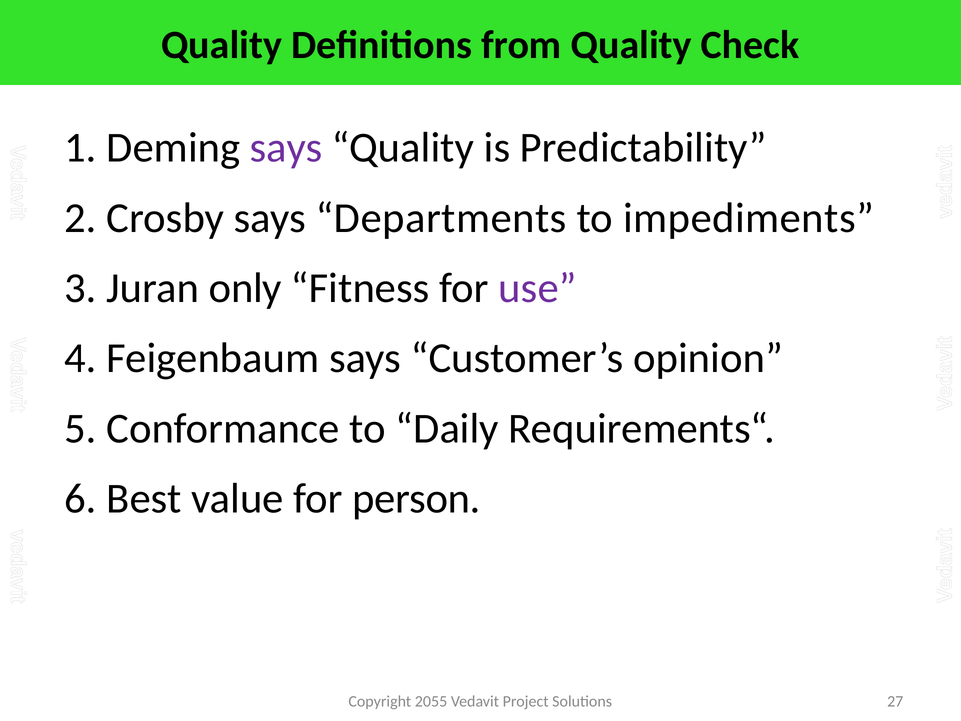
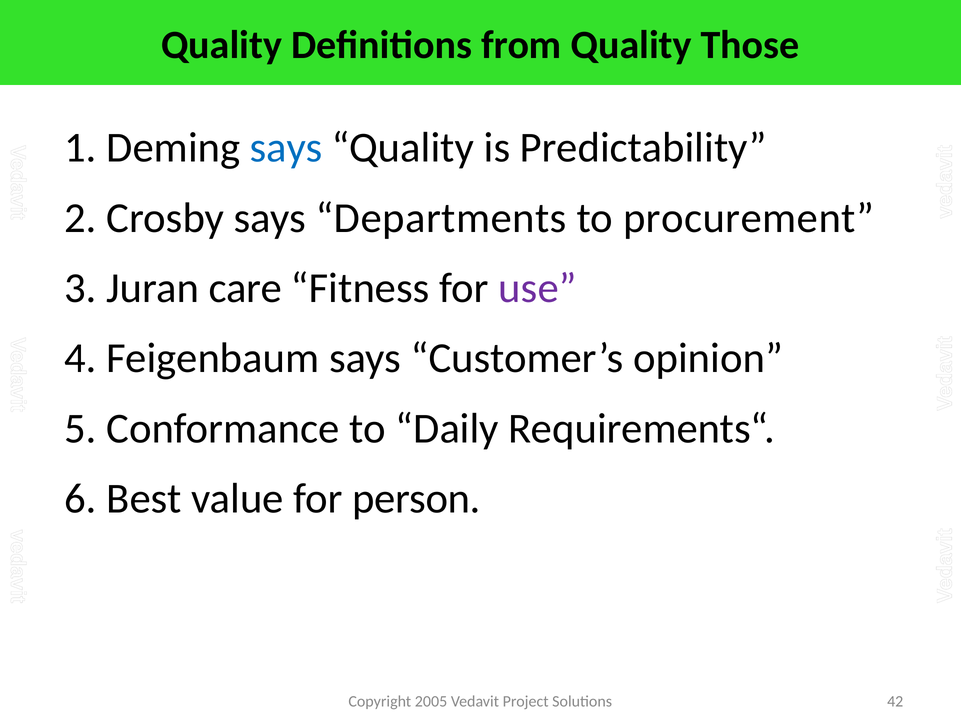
Check: Check -> Those
says at (286, 148) colour: purple -> blue
impediments: impediments -> procurement
only: only -> care
2055: 2055 -> 2005
27: 27 -> 42
